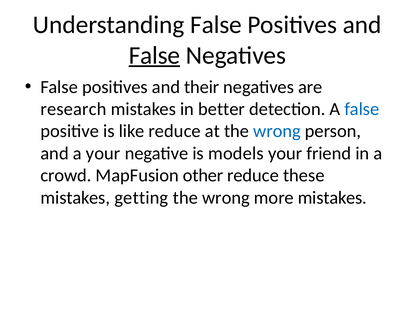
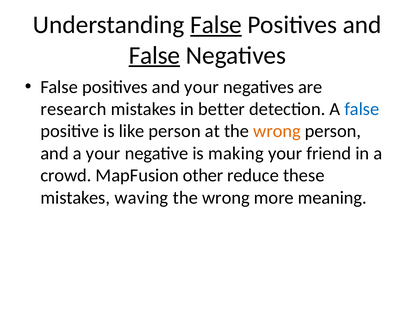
False at (216, 25) underline: none -> present
and their: their -> your
like reduce: reduce -> person
wrong at (277, 131) colour: blue -> orange
models: models -> making
getting: getting -> waving
more mistakes: mistakes -> meaning
